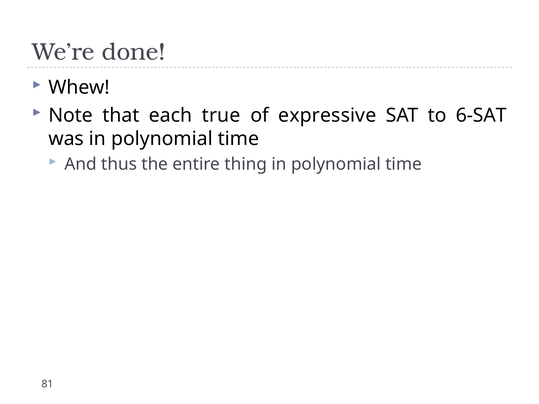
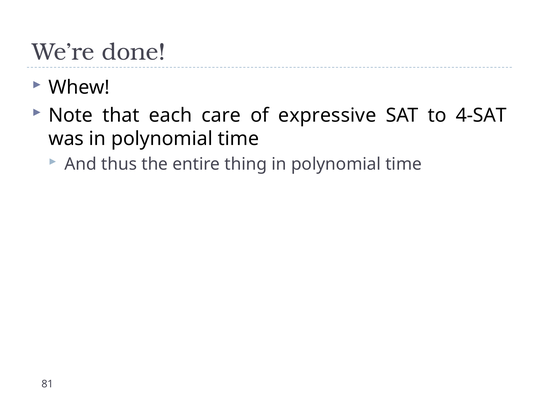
true: true -> care
6-SAT: 6-SAT -> 4-SAT
